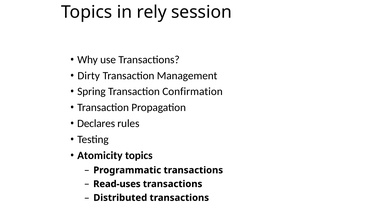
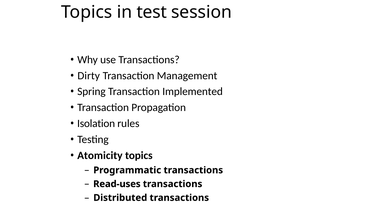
rely: rely -> test
Confirmation: Confirmation -> Implemented
Declares: Declares -> Isolation
